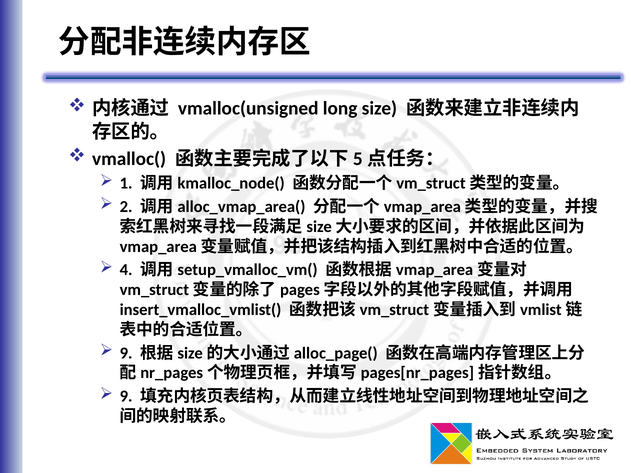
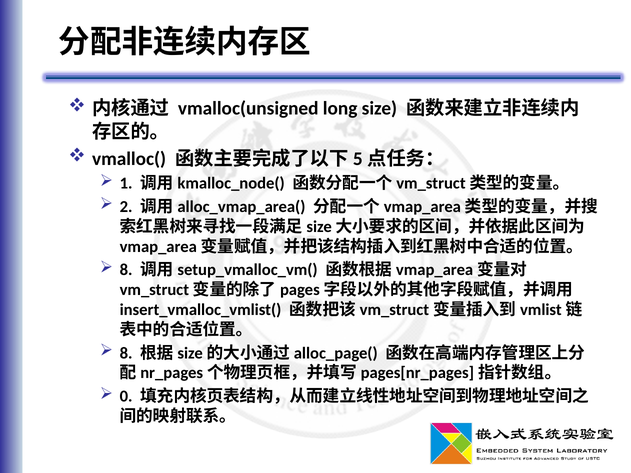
4 at (126, 270): 4 -> 8
9 at (126, 353): 9 -> 8
9 at (126, 396): 9 -> 0
